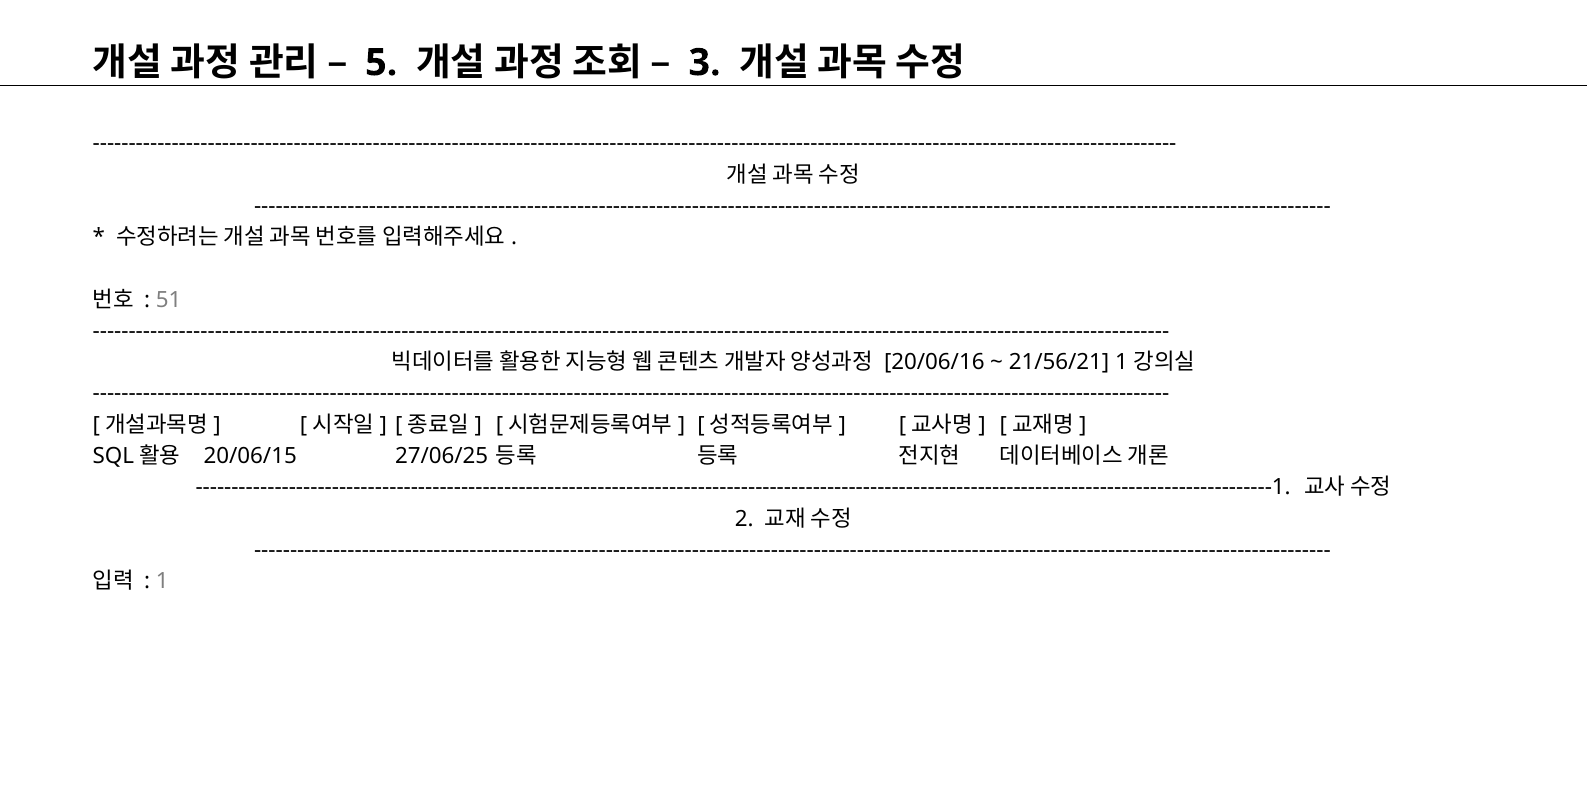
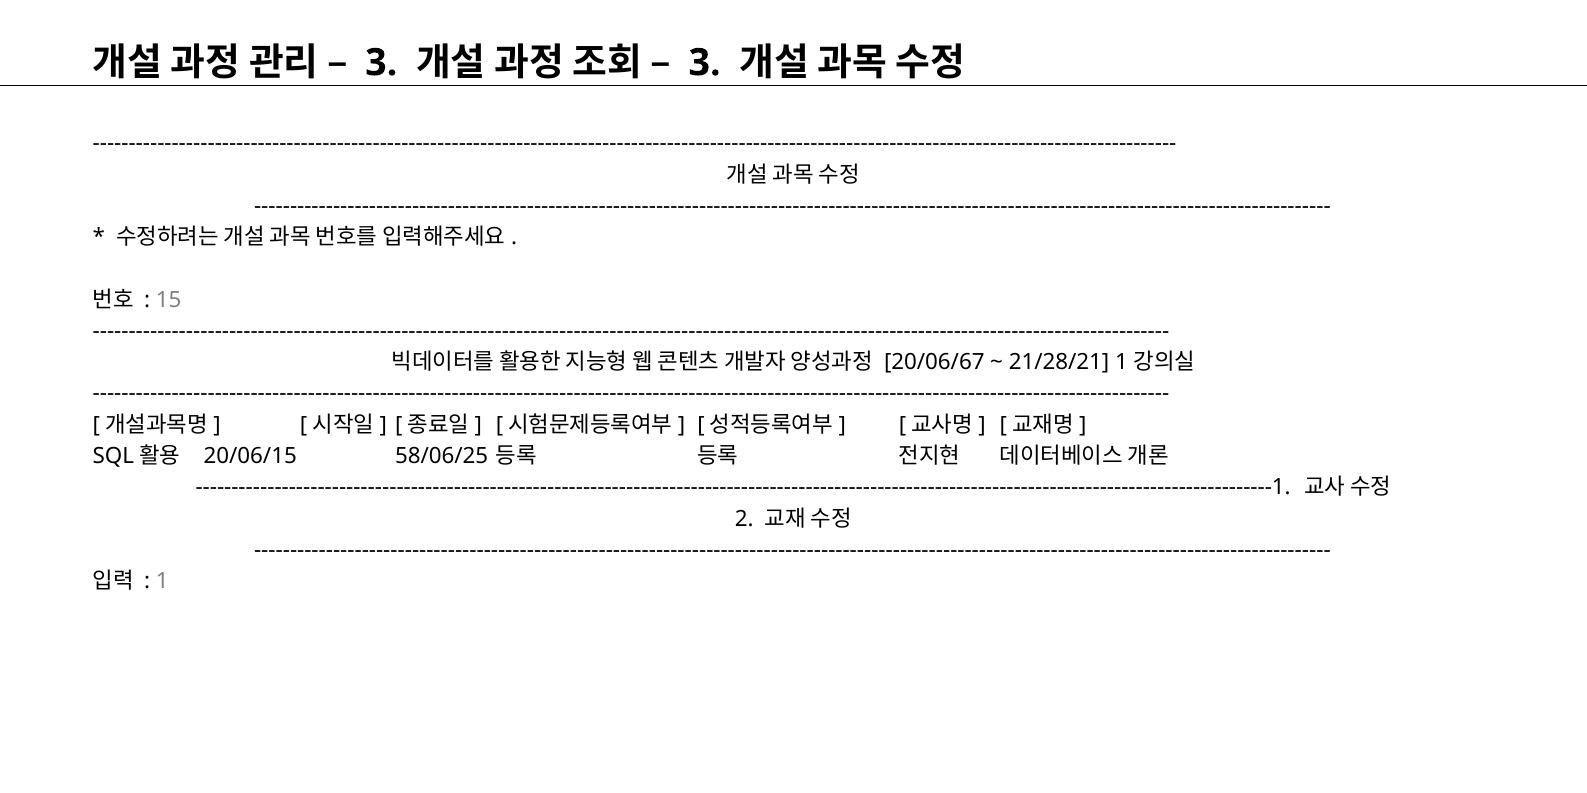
5 at (381, 63): 5 -> 3
51: 51 -> 15
20/06/16: 20/06/16 -> 20/06/67
21/56/21: 21/56/21 -> 21/28/21
27/06/25: 27/06/25 -> 58/06/25
